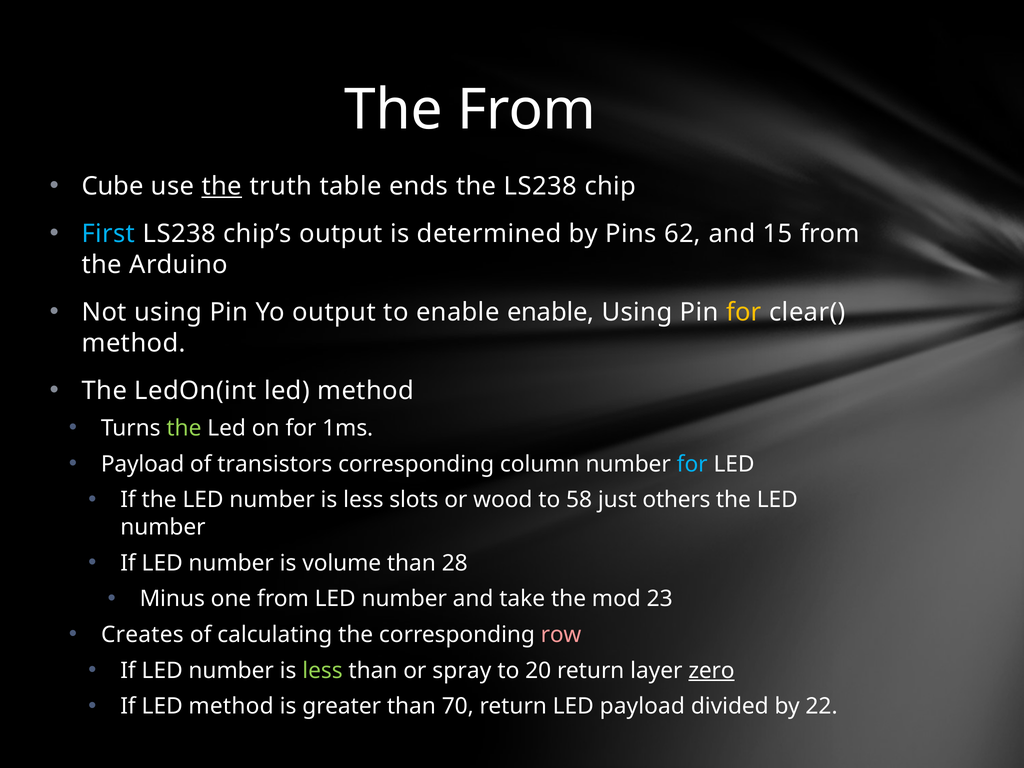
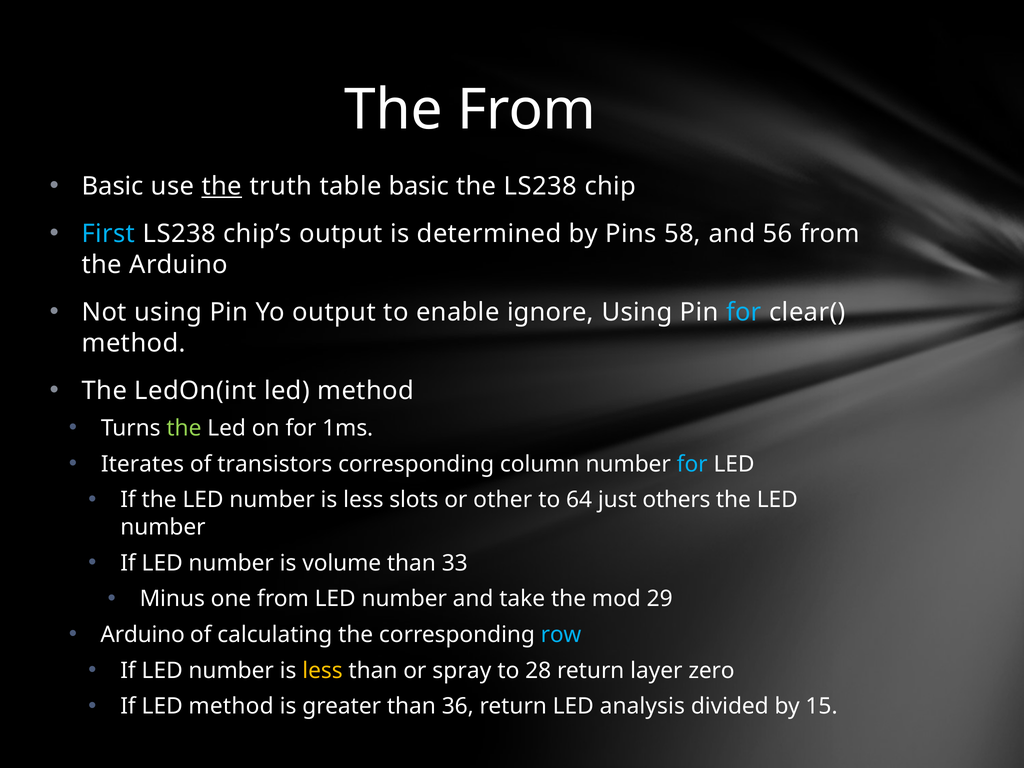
Cube at (113, 186): Cube -> Basic
table ends: ends -> basic
62: 62 -> 58
15: 15 -> 56
enable enable: enable -> ignore
for at (744, 312) colour: yellow -> light blue
Payload at (143, 464): Payload -> Iterates
wood: wood -> other
58: 58 -> 64
28: 28 -> 33
23: 23 -> 29
Creates at (142, 635): Creates -> Arduino
row colour: pink -> light blue
less at (323, 671) colour: light green -> yellow
20: 20 -> 28
zero underline: present -> none
70: 70 -> 36
LED payload: payload -> analysis
22: 22 -> 15
